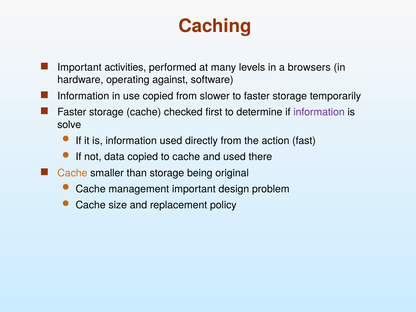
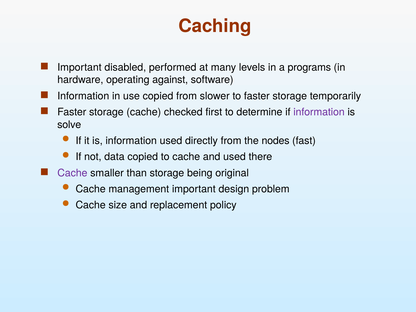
activities: activities -> disabled
browsers: browsers -> programs
action: action -> nodes
Cache at (72, 173) colour: orange -> purple
